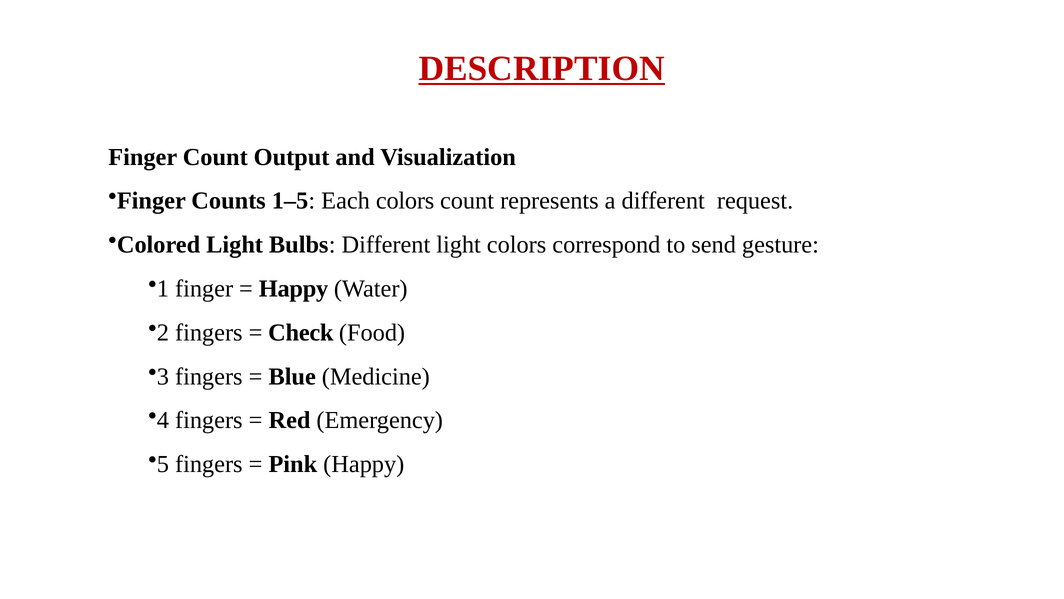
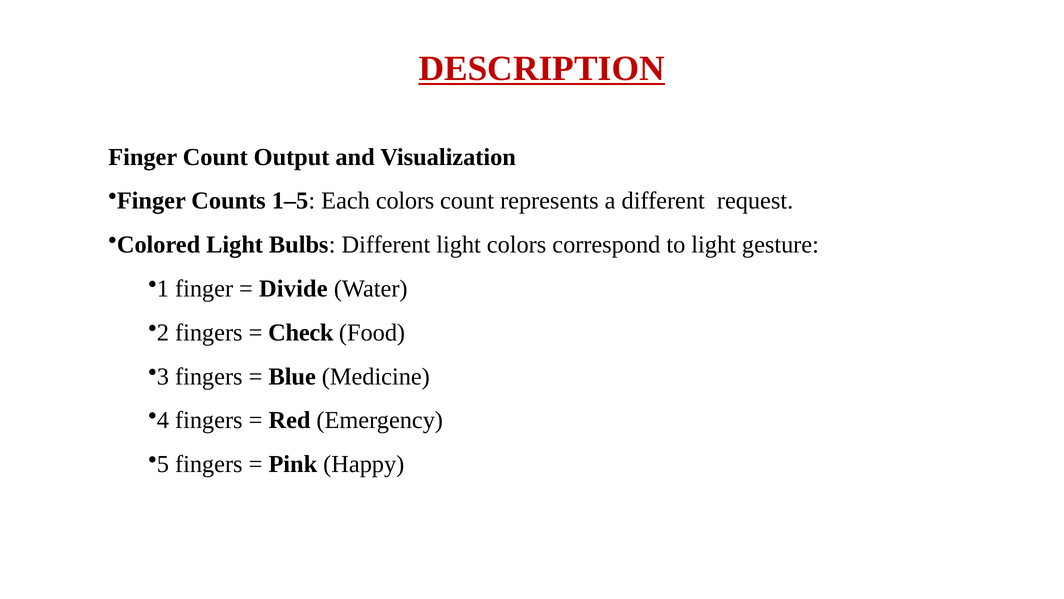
to send: send -> light
Happy at (294, 288): Happy -> Divide
